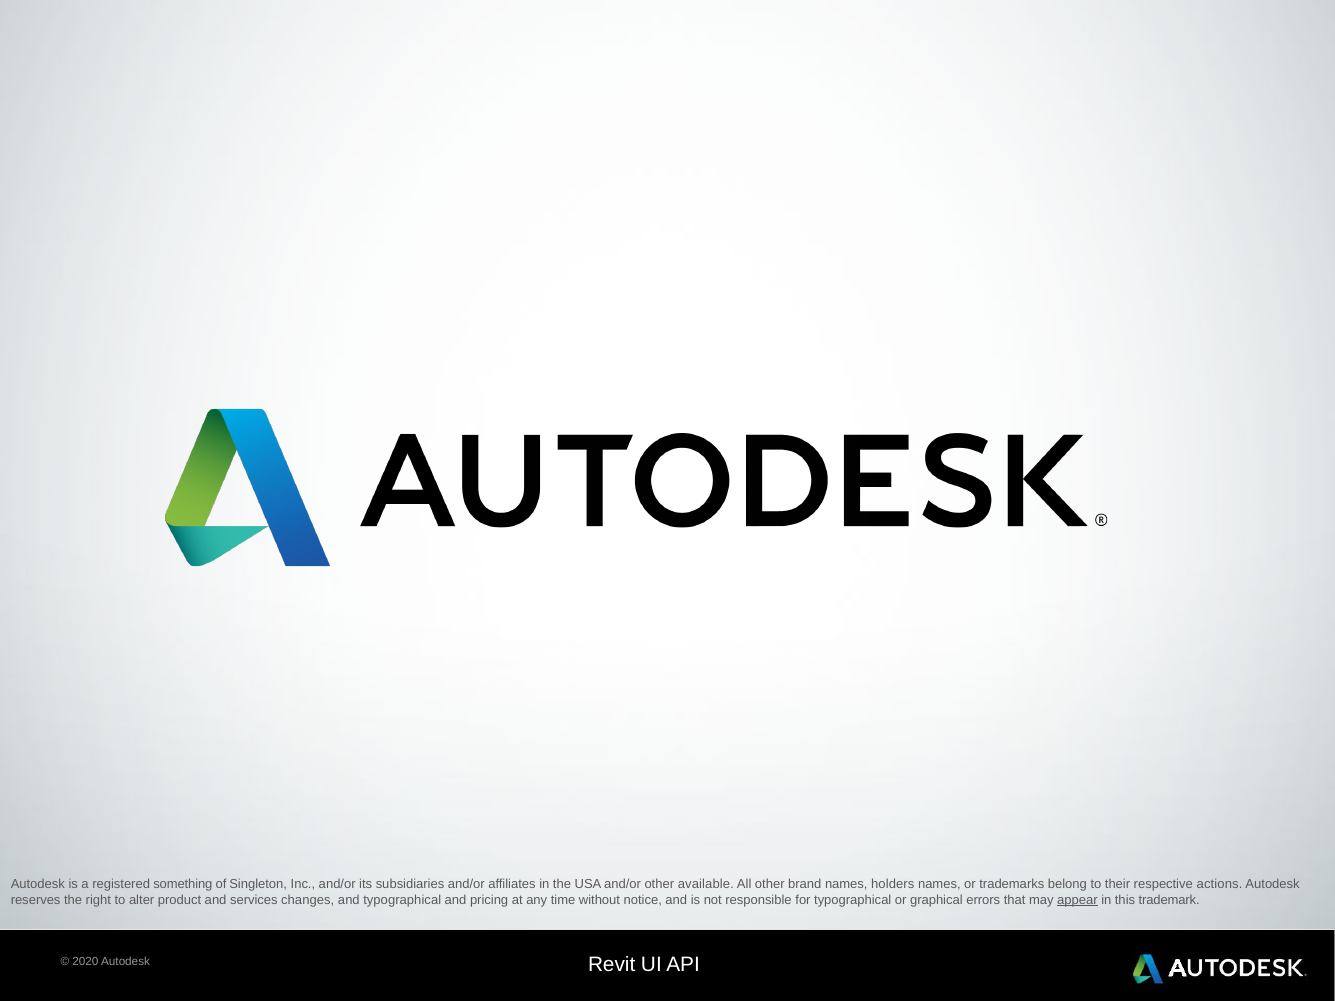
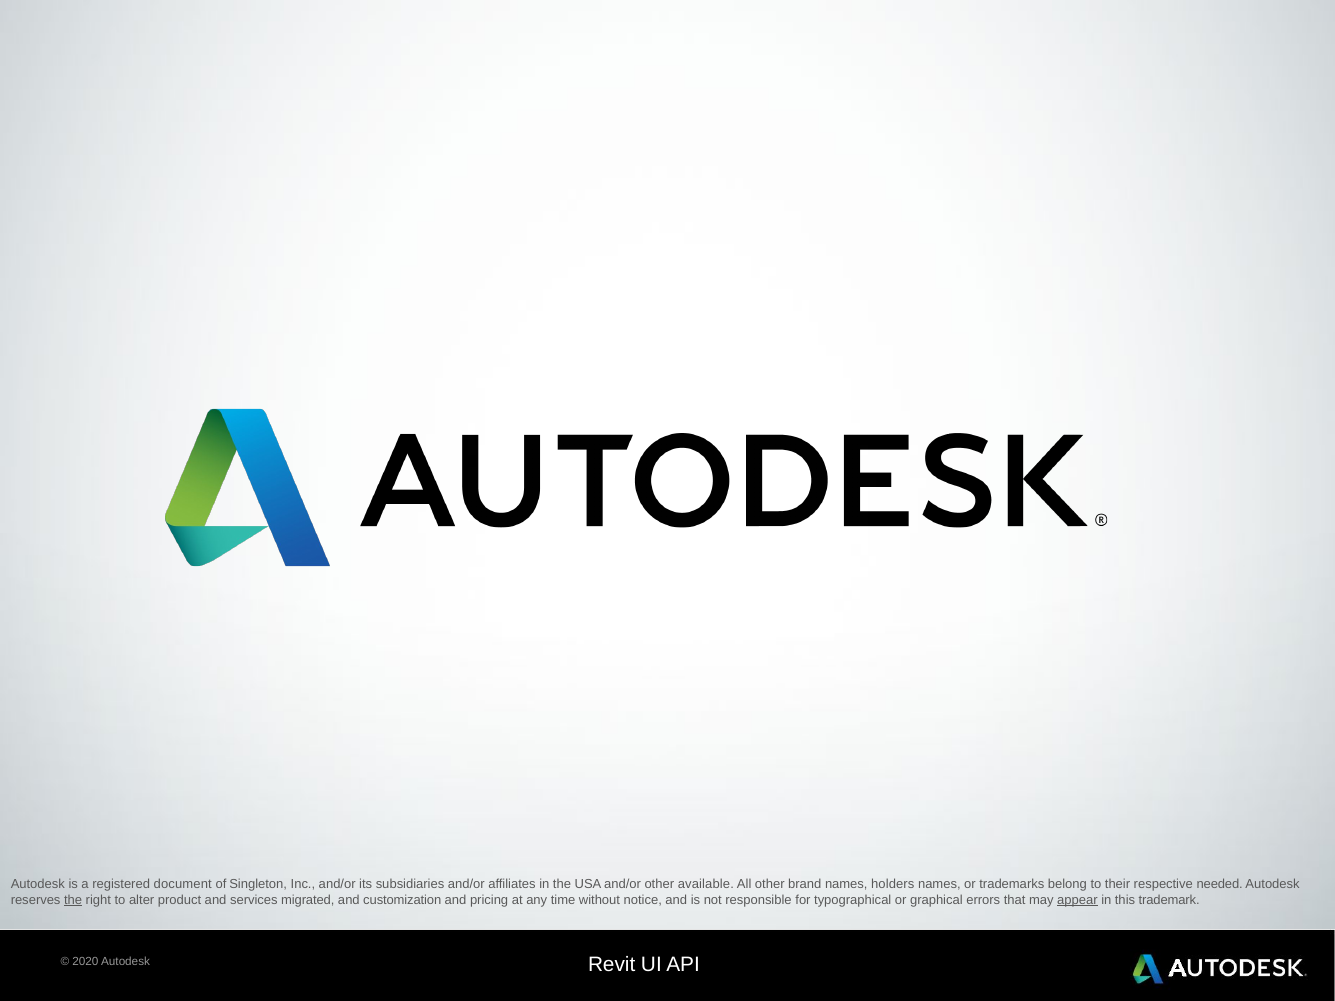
something: something -> document
actions: actions -> needed
the at (73, 900) underline: none -> present
changes: changes -> migrated
and typographical: typographical -> customization
